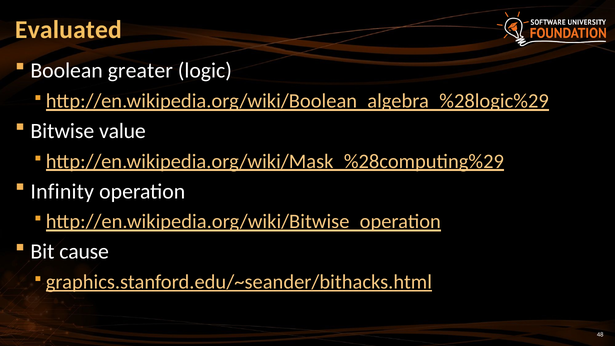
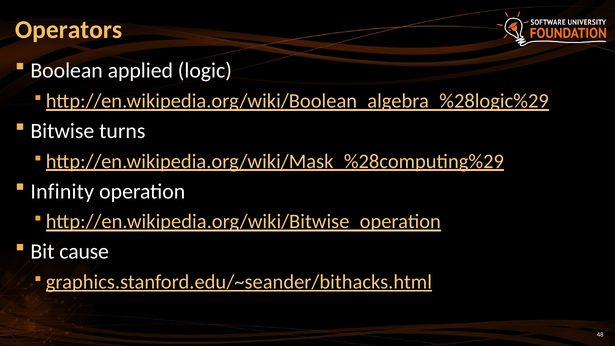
Evaluated: Evaluated -> Operators
greater: greater -> applied
value: value -> turns
